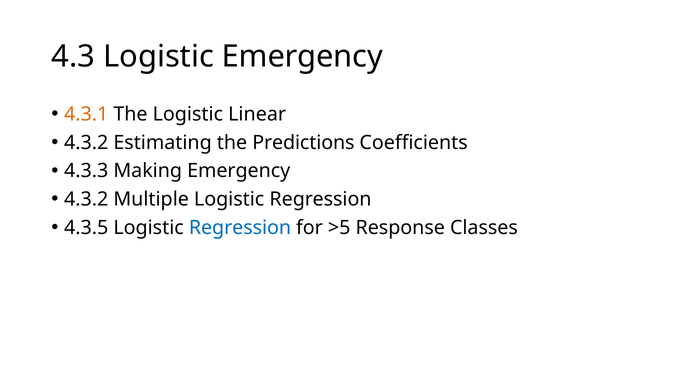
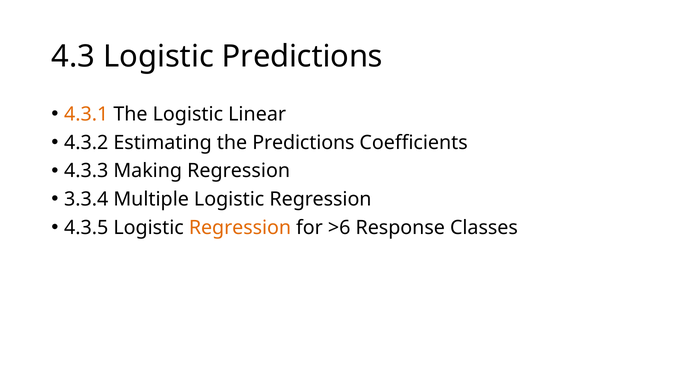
Logistic Emergency: Emergency -> Predictions
Making Emergency: Emergency -> Regression
4.3.2 at (86, 199): 4.3.2 -> 3.3.4
Regression at (240, 227) colour: blue -> orange
>5: >5 -> >6
